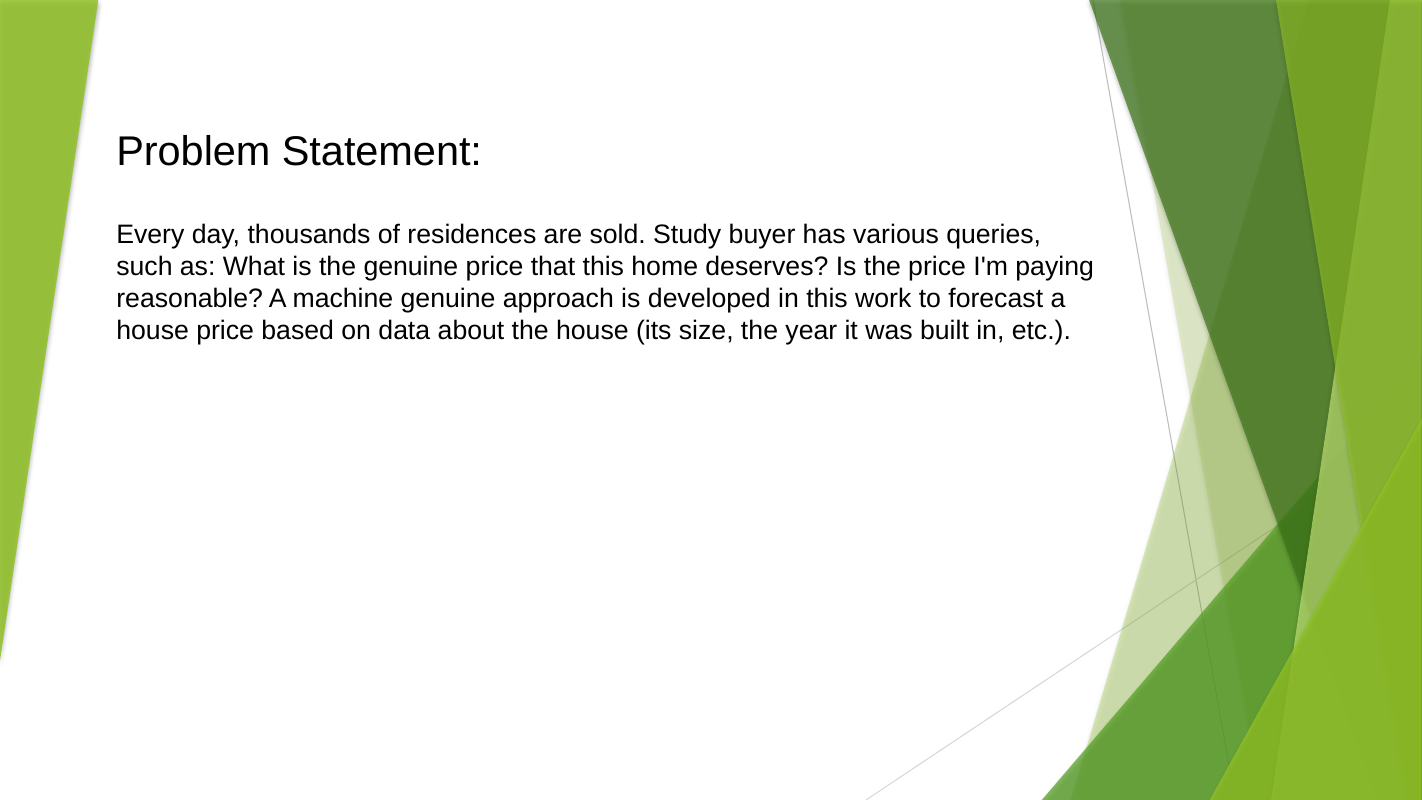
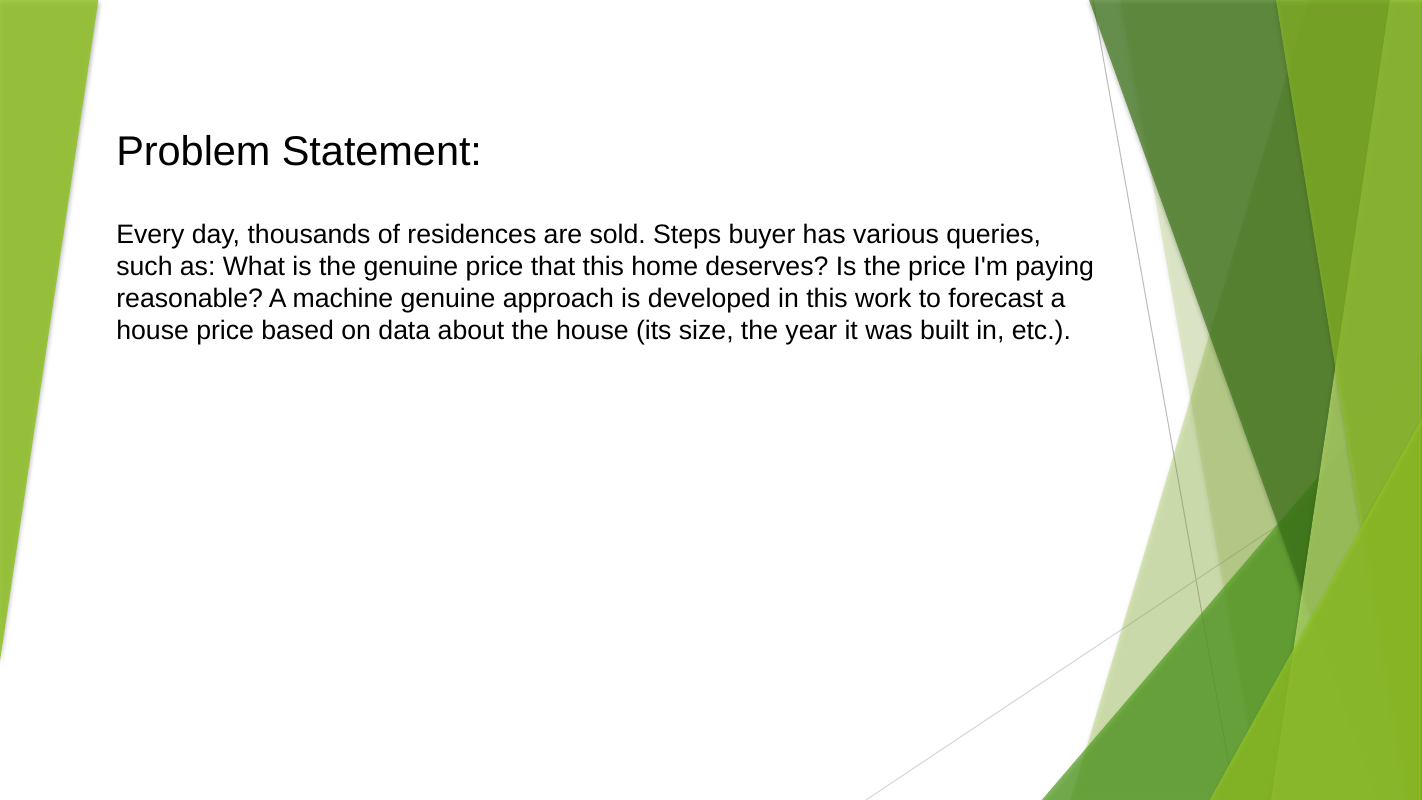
Study: Study -> Steps
